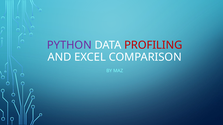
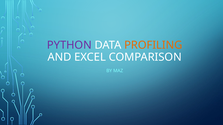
PROFILING colour: red -> orange
